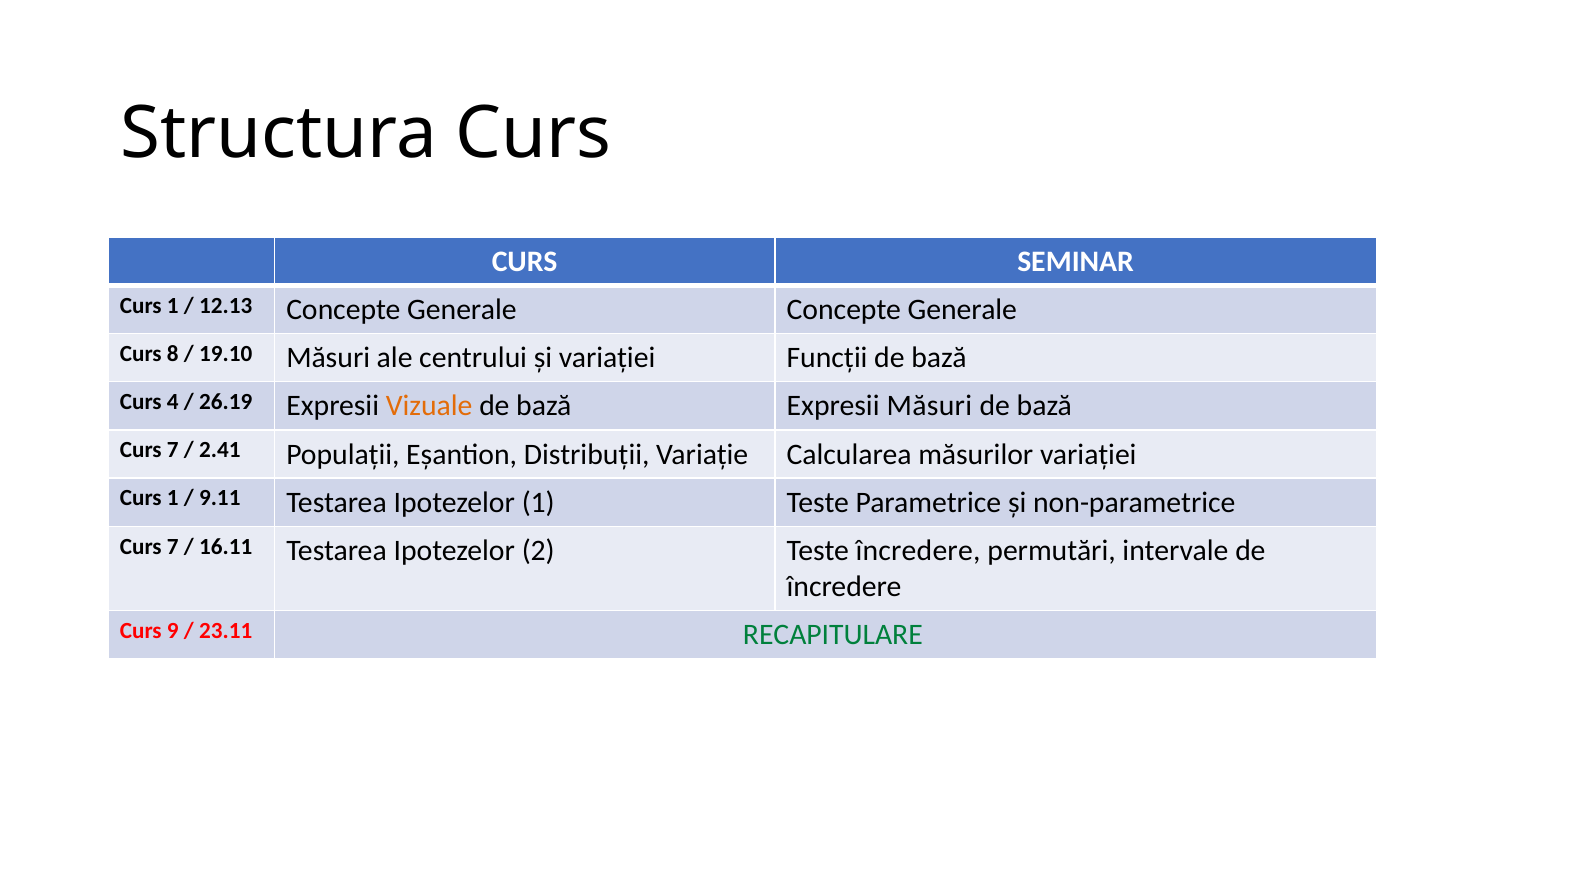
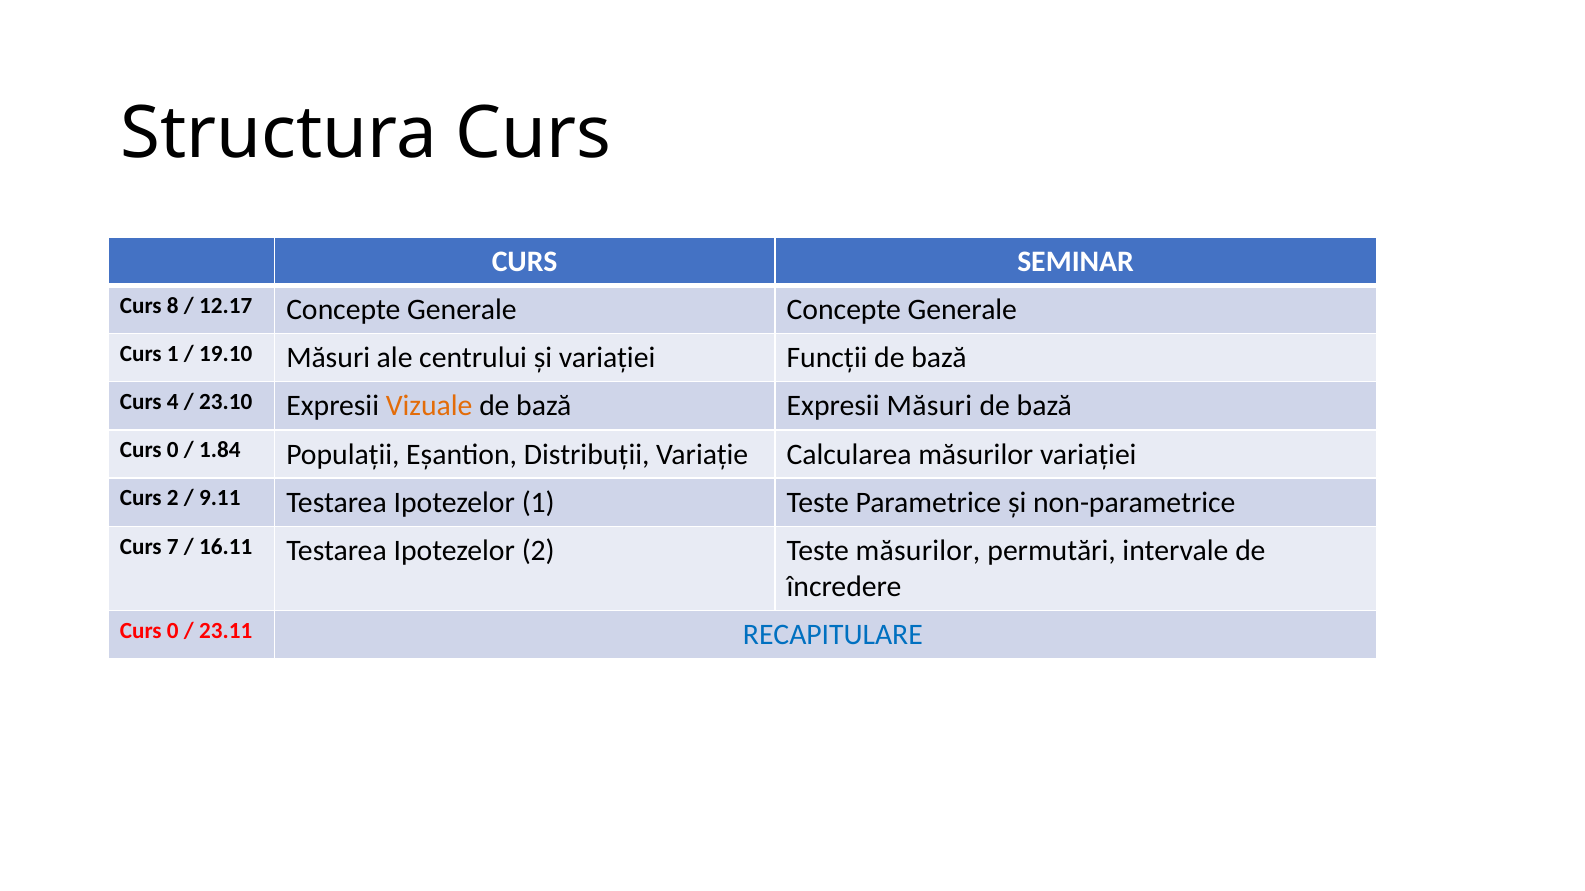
1 at (173, 306): 1 -> 8
12.13: 12.13 -> 12.17
Curs 8: 8 -> 1
26.19: 26.19 -> 23.10
7 at (173, 450): 7 -> 0
2.41: 2.41 -> 1.84
1 at (173, 499): 1 -> 2
Teste încredere: încredere -> măsurilor
9 at (173, 631): 9 -> 0
RECAPITULARE colour: green -> blue
